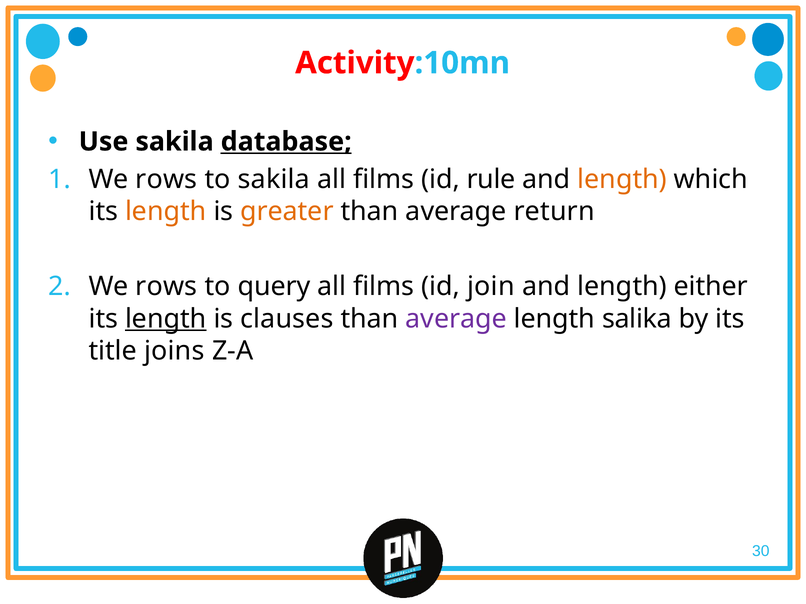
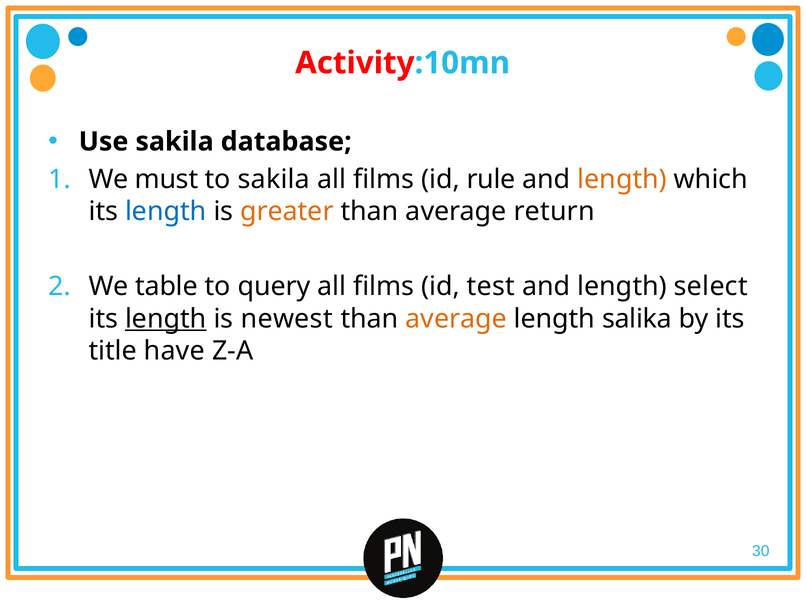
database underline: present -> none
rows at (166, 179): rows -> must
length at (166, 212) colour: orange -> blue
rows at (166, 287): rows -> table
join: join -> test
either: either -> select
clauses: clauses -> newest
average at (456, 319) colour: purple -> orange
joins: joins -> have
